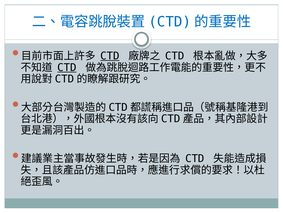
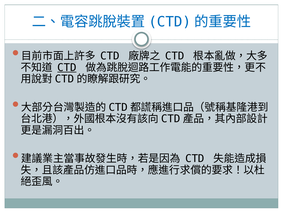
CTD at (110, 56) underline: present -> none
